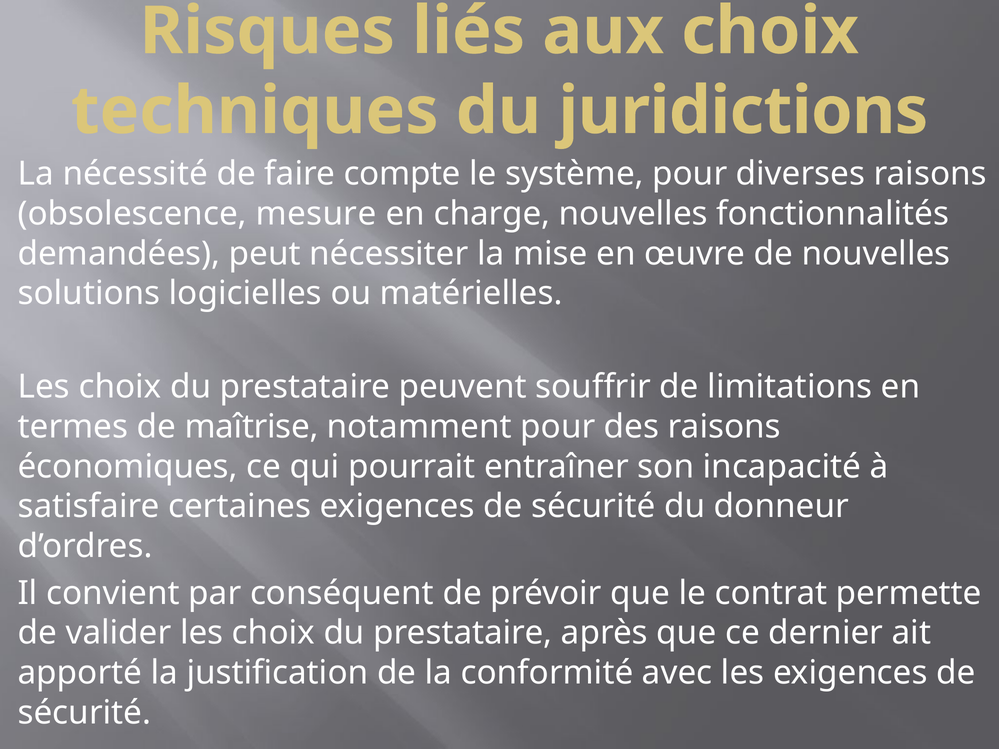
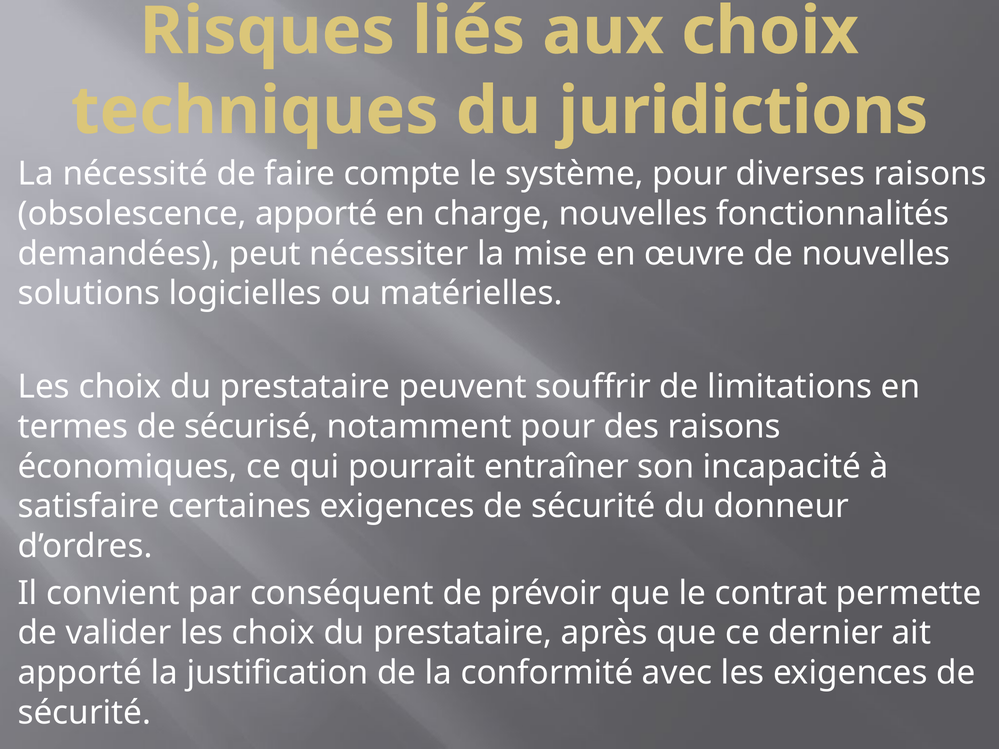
obsolescence mesure: mesure -> apporté
maîtrise: maîtrise -> sécurisé
